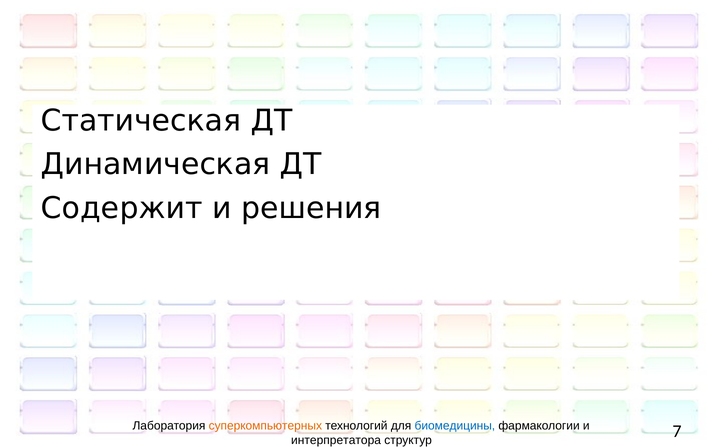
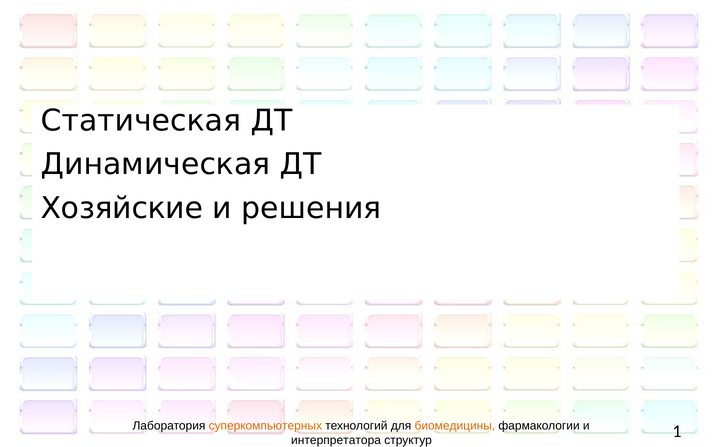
Содержит: Содержит -> Хозяйские
биомедицины colour: blue -> orange
7: 7 -> 1
